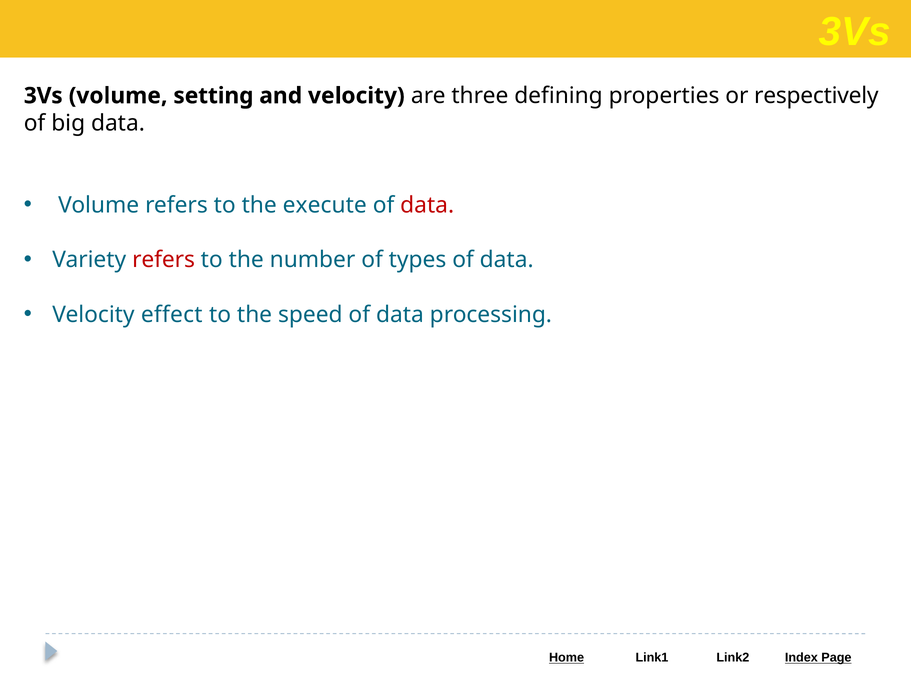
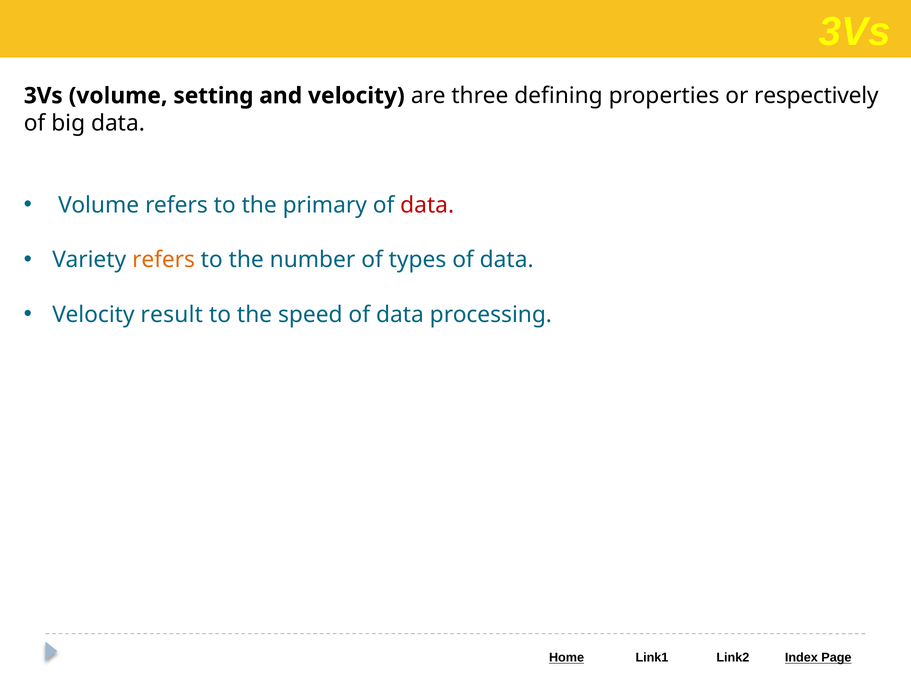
execute: execute -> primary
refers at (164, 260) colour: red -> orange
effect: effect -> result
